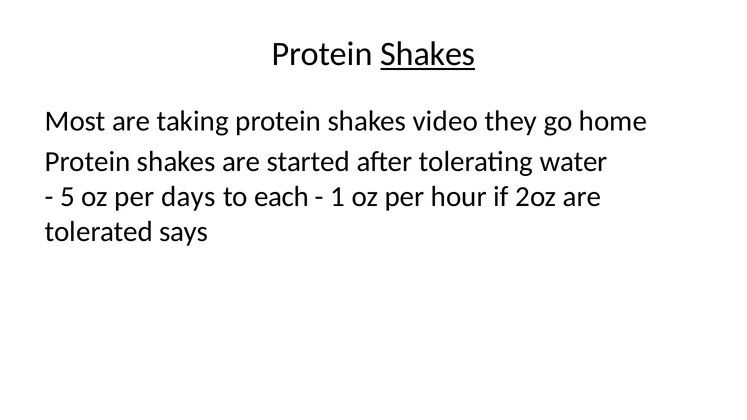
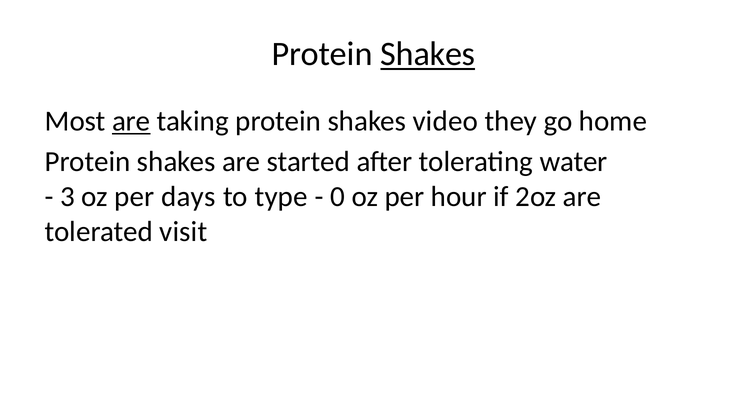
are at (131, 121) underline: none -> present
5: 5 -> 3
each: each -> type
1: 1 -> 0
says: says -> visit
